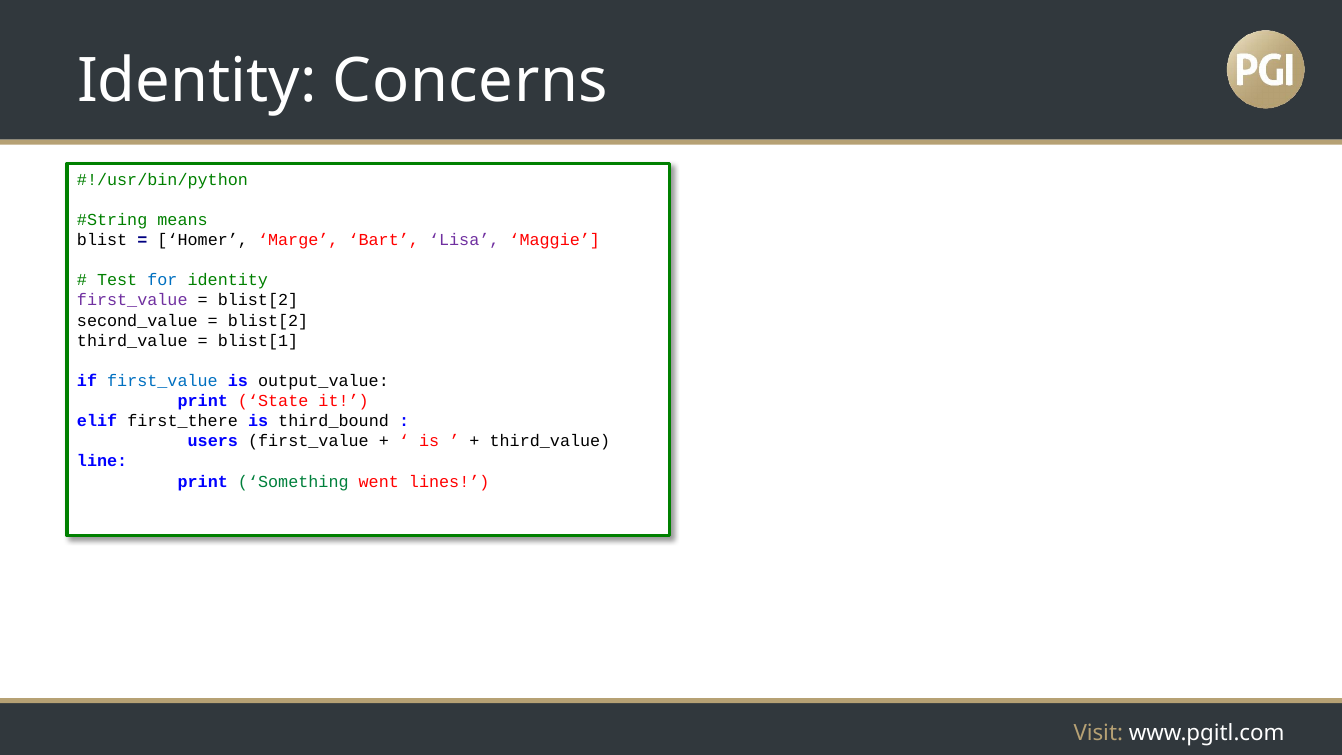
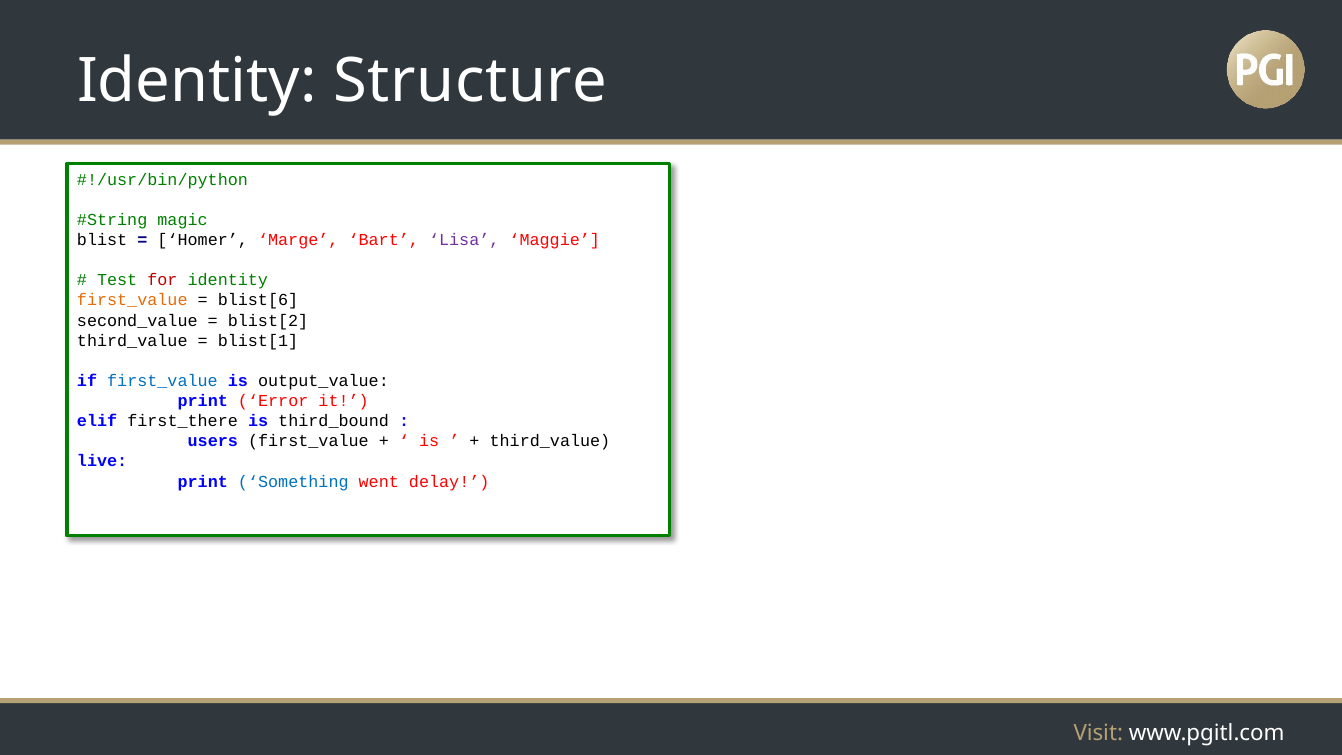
Concerns: Concerns -> Structure
means: means -> magic
for colour: blue -> red
first_value at (132, 300) colour: purple -> orange
blist[2 at (258, 300): blist[2 -> blist[6
State: State -> Error
line: line -> live
Something colour: green -> blue
lines: lines -> delay
